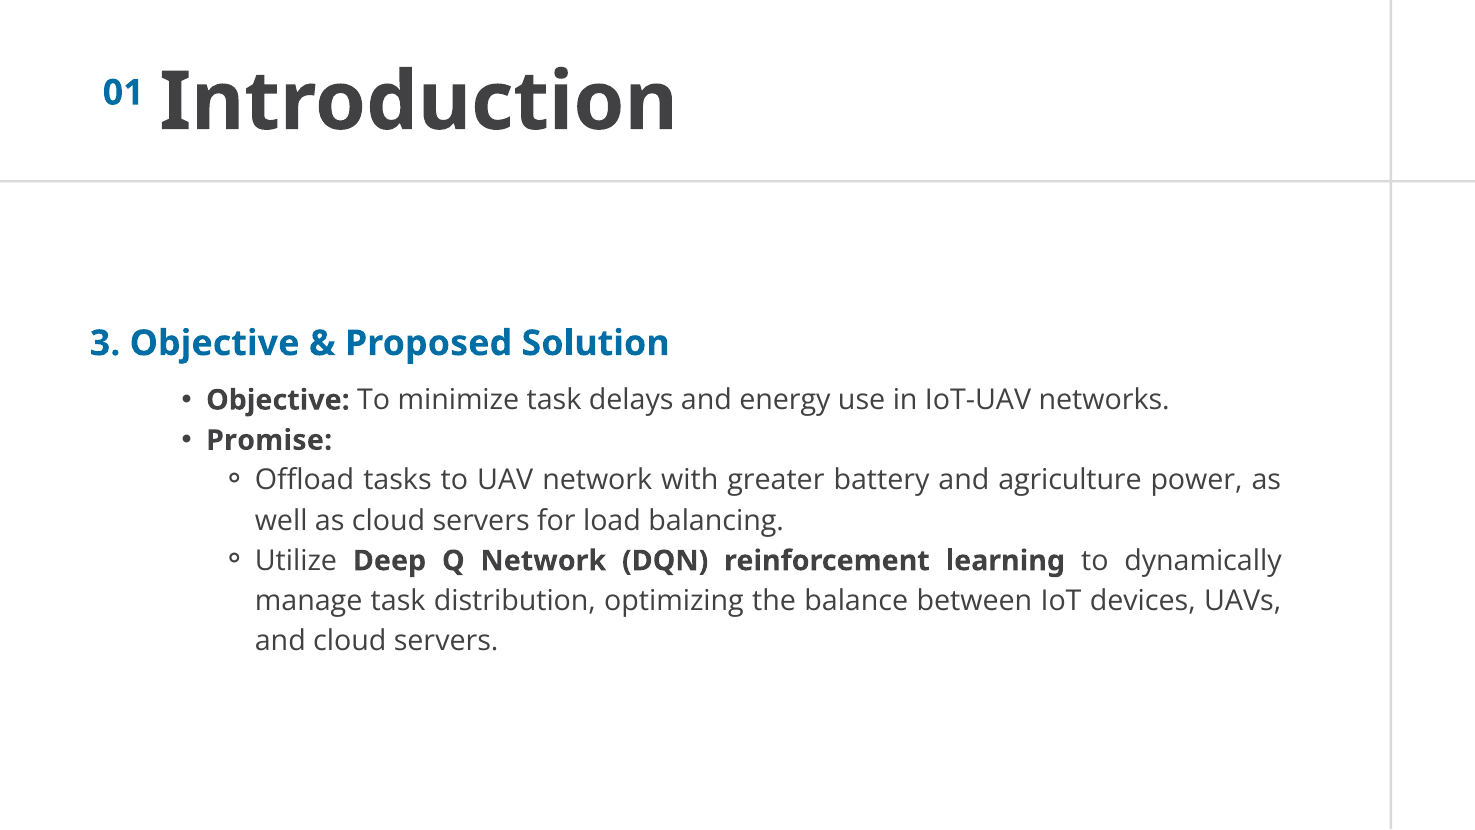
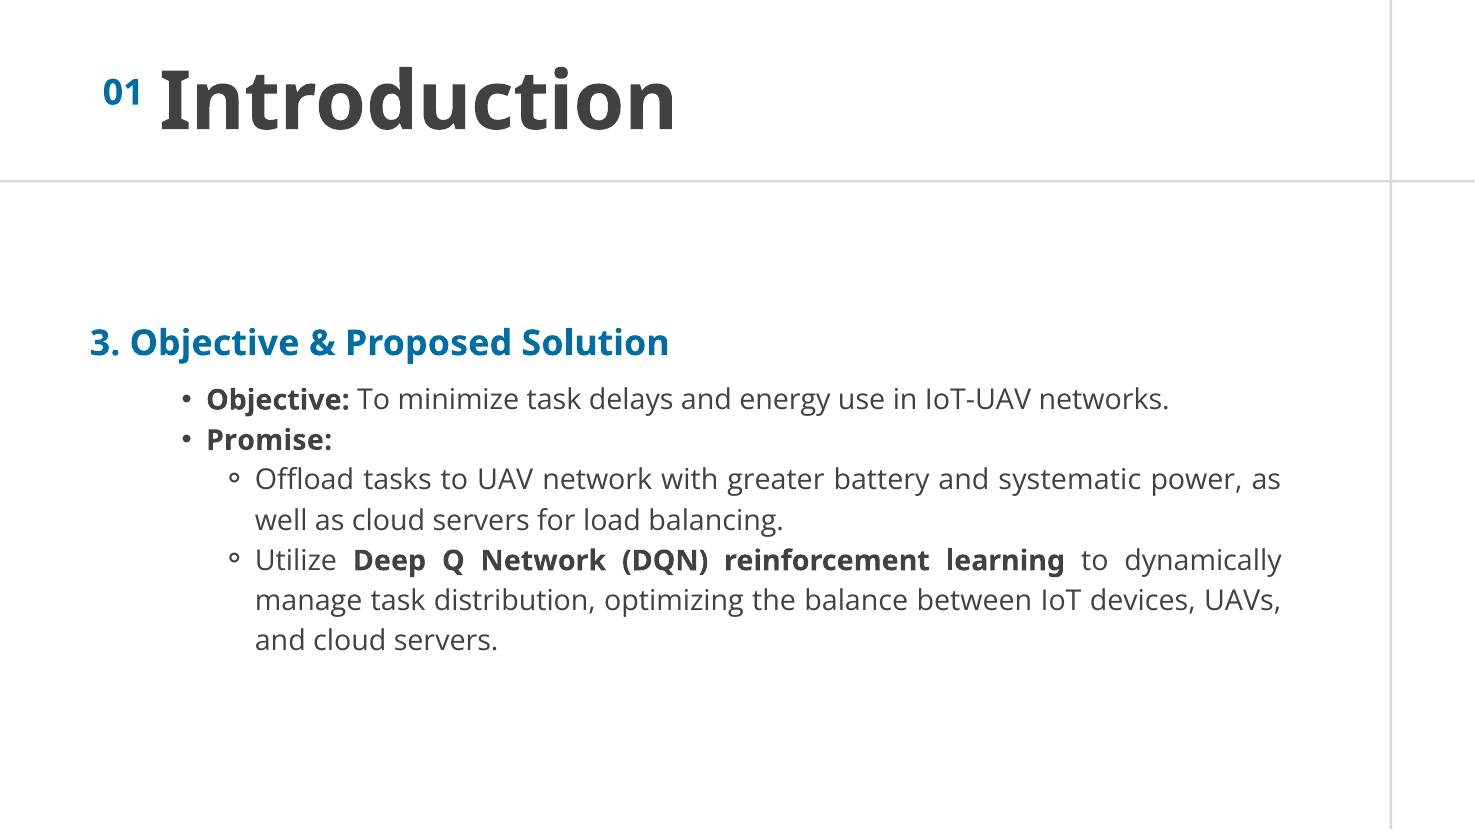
agriculture: agriculture -> systematic
